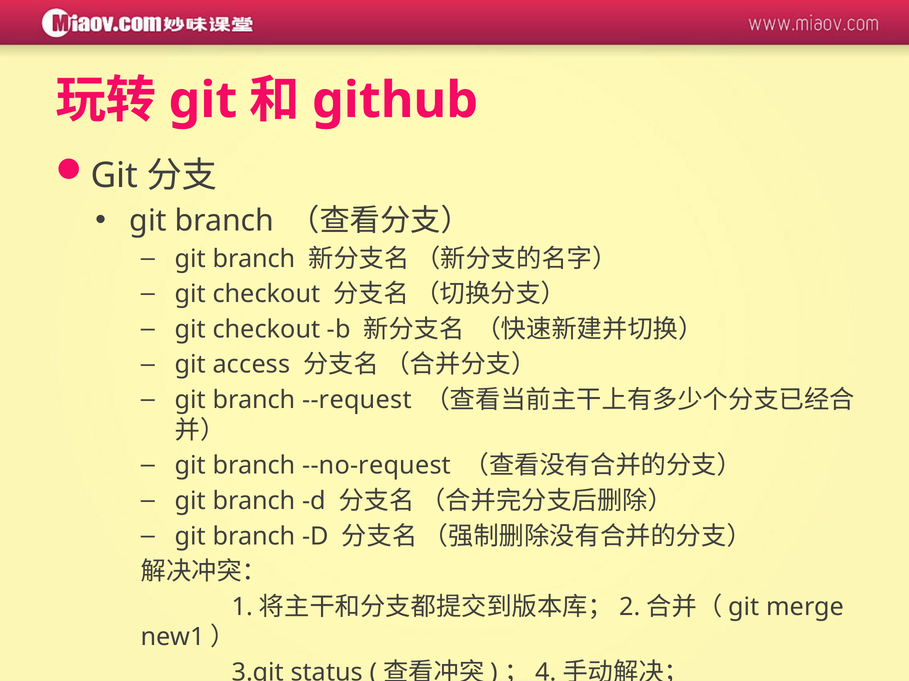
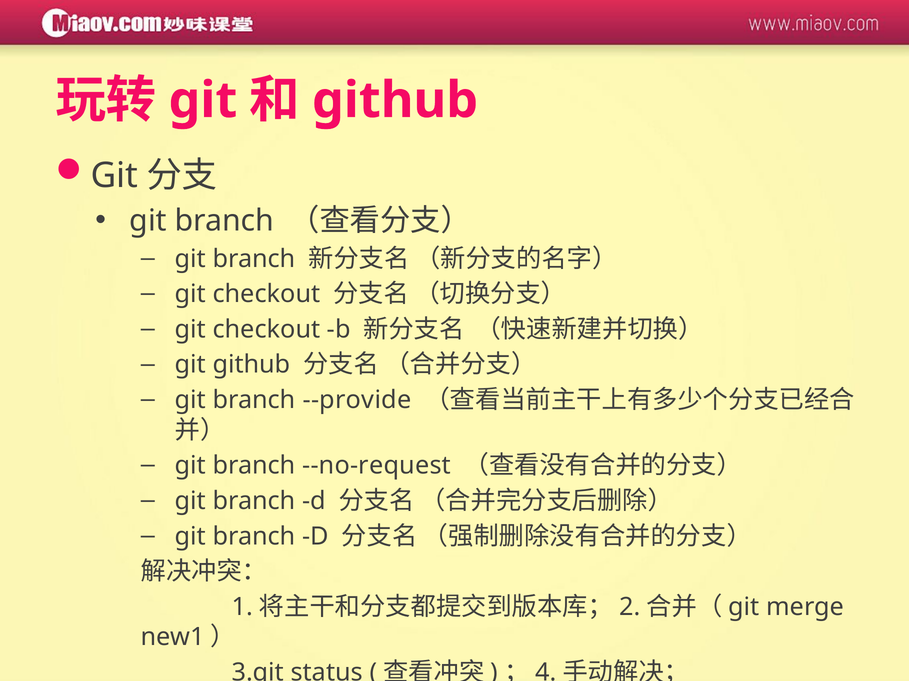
git access: access -> github
--request: --request -> --provide
